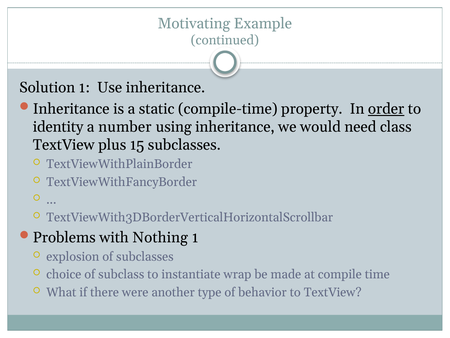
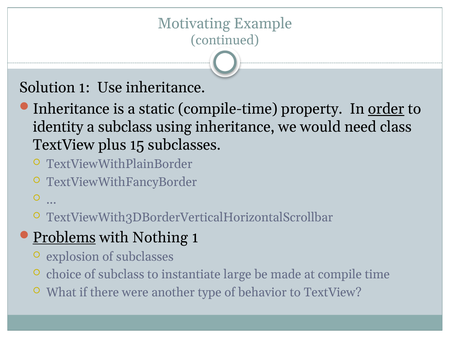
a number: number -> subclass
Problems underline: none -> present
wrap: wrap -> large
